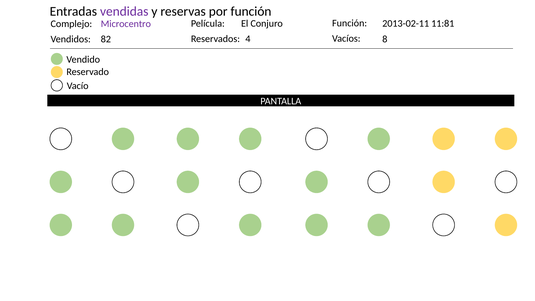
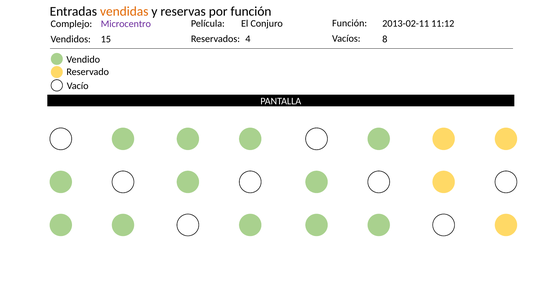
vendidas colour: purple -> orange
11:81: 11:81 -> 11:12
82: 82 -> 15
